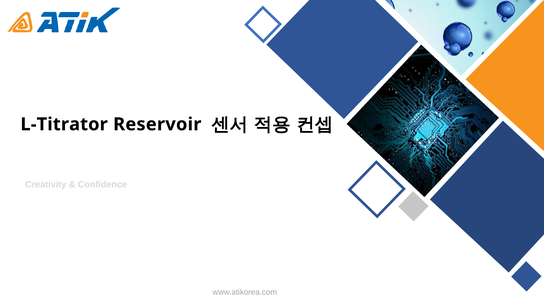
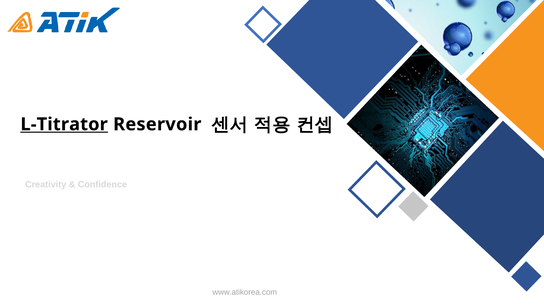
L-Titrator underline: none -> present
